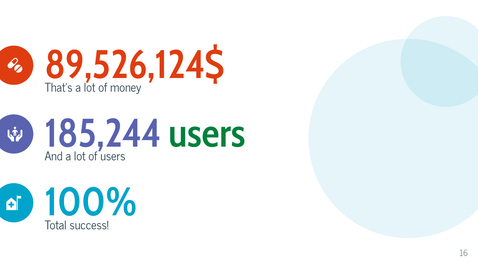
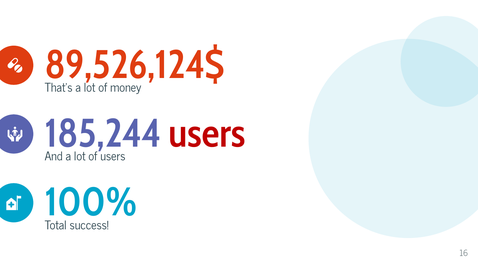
users at (207, 134) colour: green -> red
